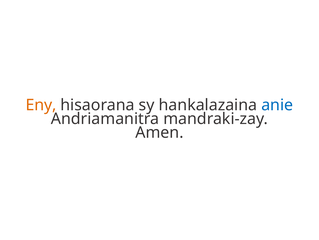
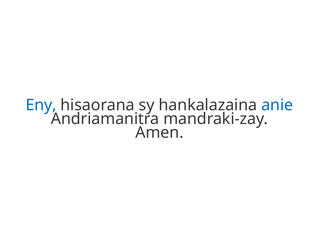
Eny colour: orange -> blue
